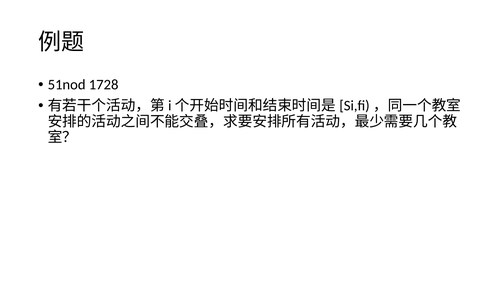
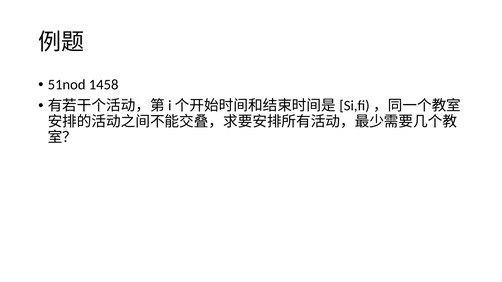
1728: 1728 -> 1458
